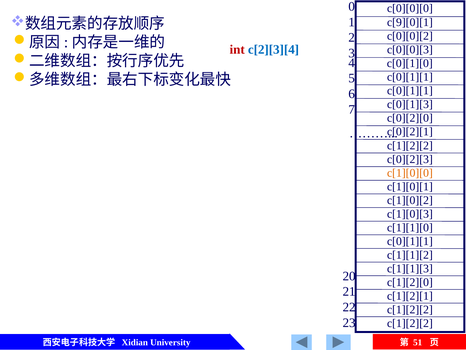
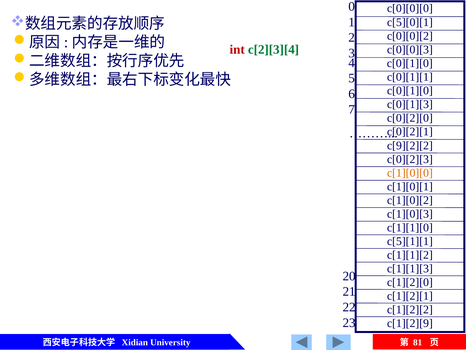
c[9][0][1: c[9][0][1 -> c[5][0][1
c[2][3][4 colour: blue -> green
c[0][1][1 at (410, 91): c[0][1][1 -> c[0][1][0
c[1][2][2 at (410, 145): c[1][2][2 -> c[9][2][2
c[0][1][1 at (410, 241): c[0][1][1 -> c[5][1][1
c[1][2][2 at (410, 323): c[1][2][2 -> c[1][2][9
51: 51 -> 81
